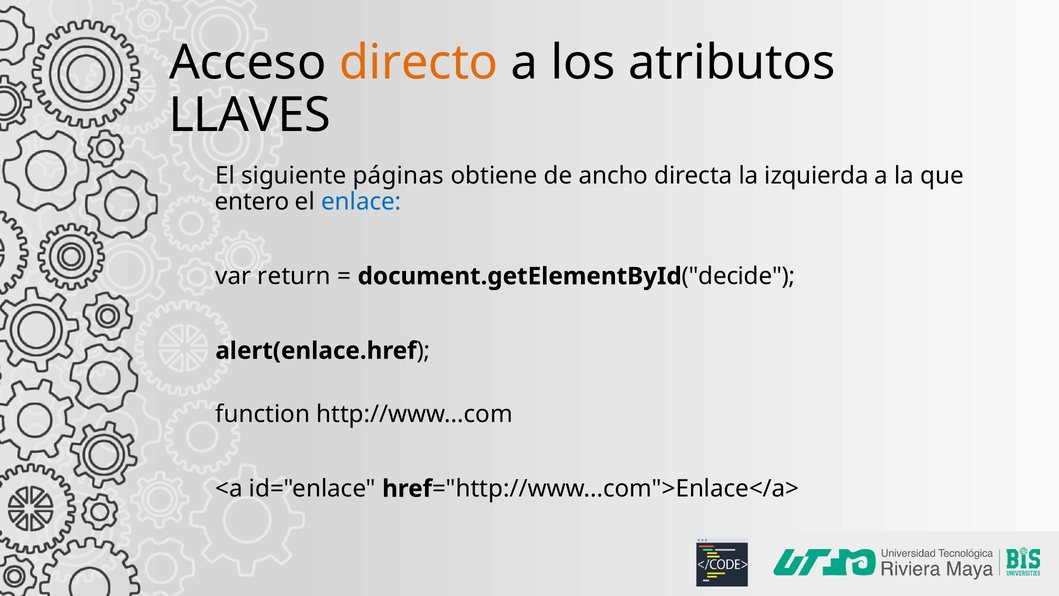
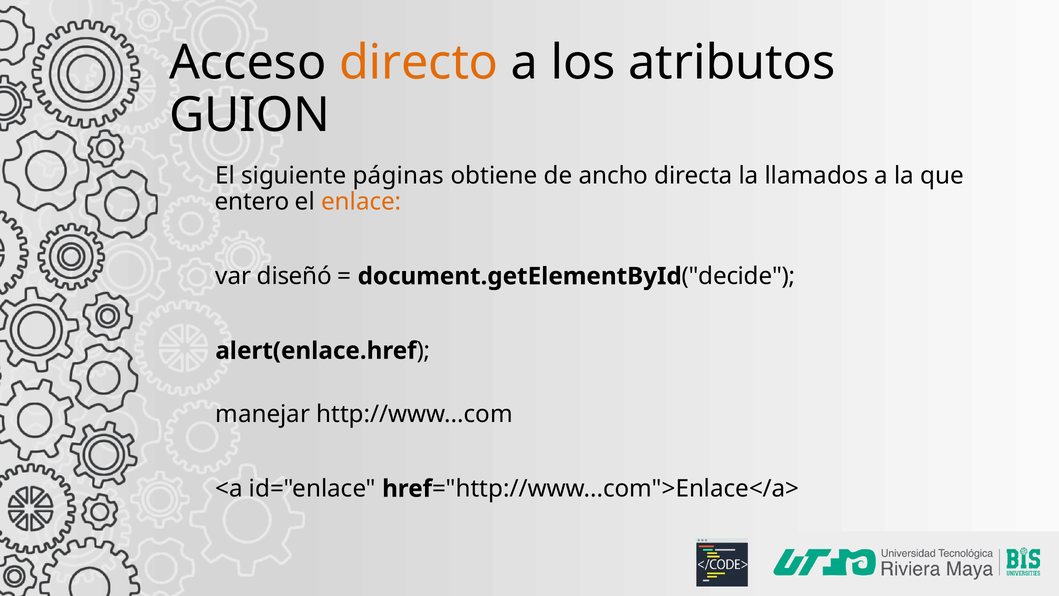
LLAVES: LLAVES -> GUION
izquierda: izquierda -> llamados
enlace colour: blue -> orange
return: return -> diseñó
function: function -> manejar
